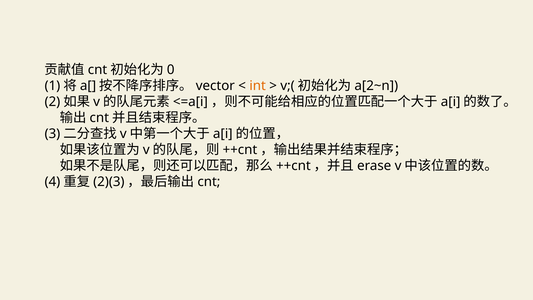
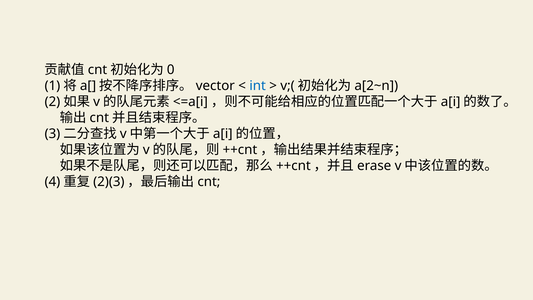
int colour: orange -> blue
